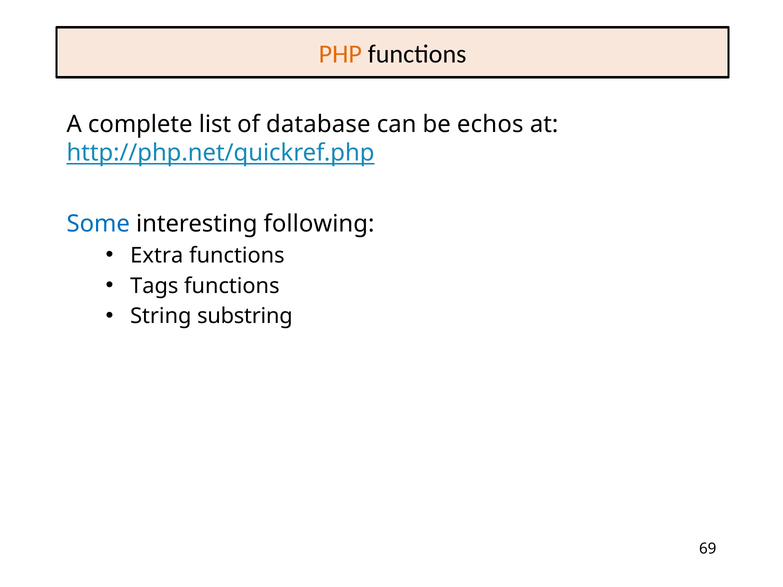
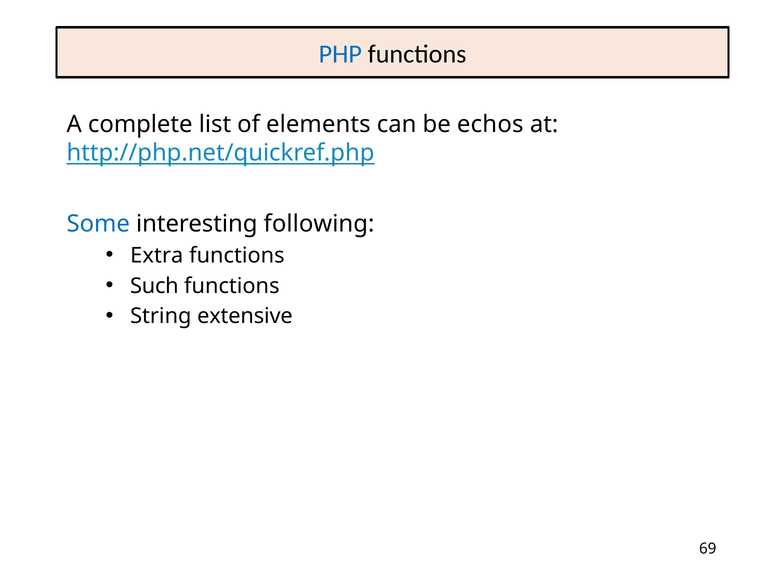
PHP colour: orange -> blue
database: database -> elements
Tags: Tags -> Such
substring: substring -> extensive
